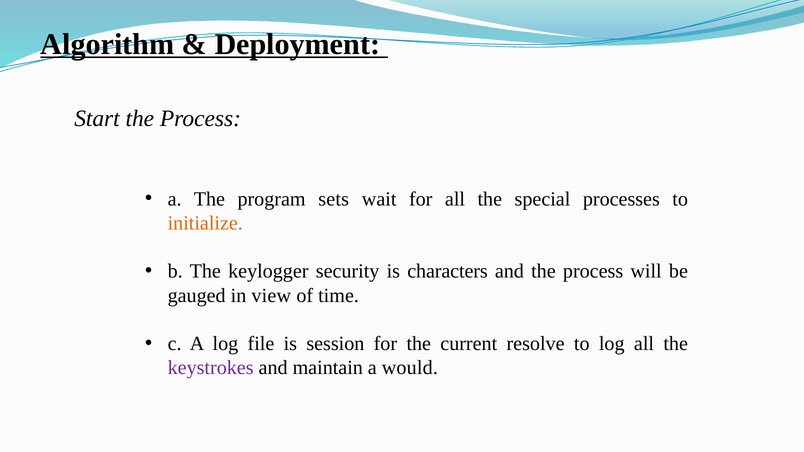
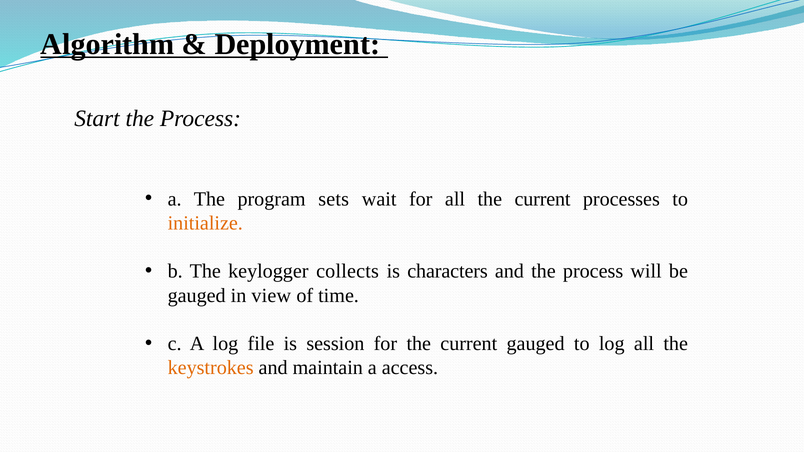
all the special: special -> current
security: security -> collects
current resolve: resolve -> gauged
keystrokes colour: purple -> orange
would: would -> access
